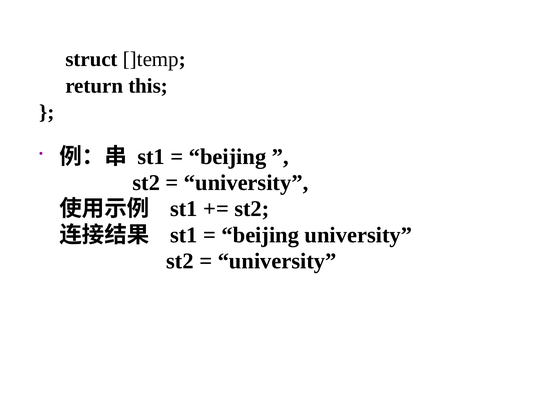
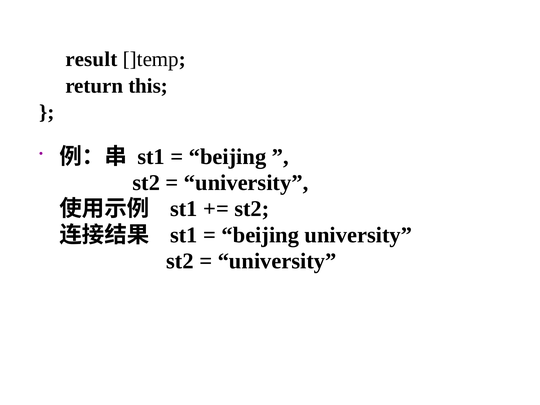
struct: struct -> result
